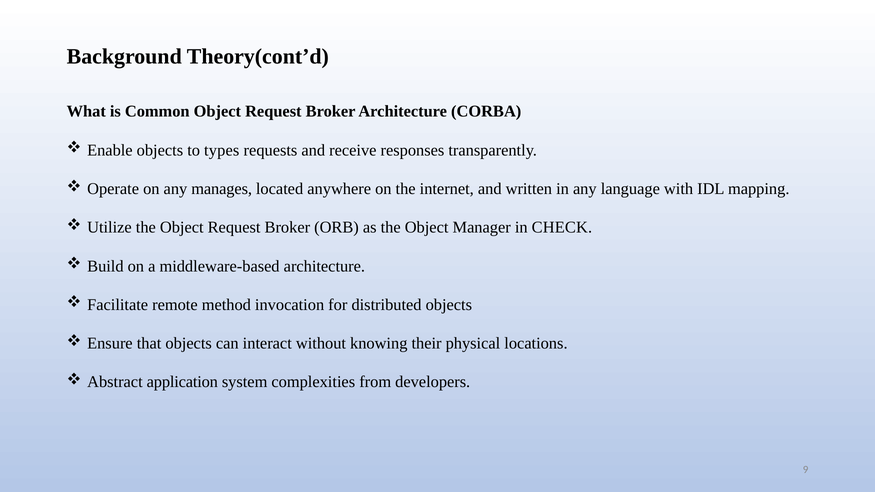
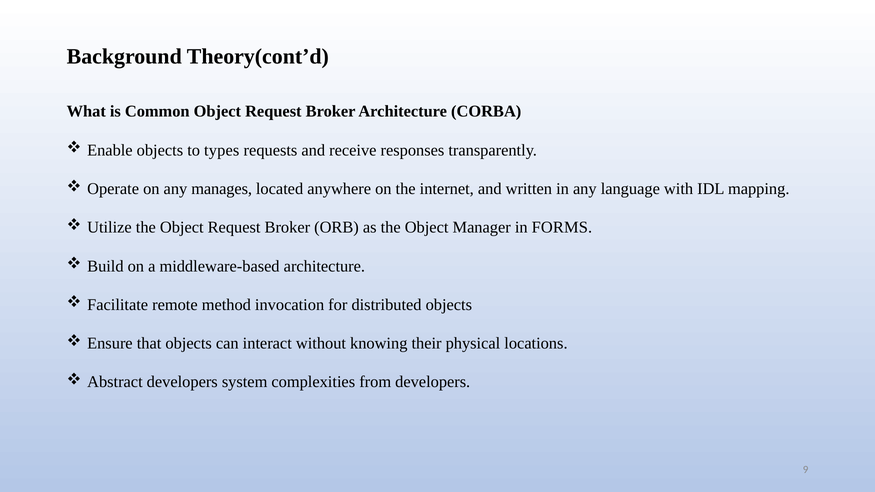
CHECK: CHECK -> FORMS
Abstract application: application -> developers
